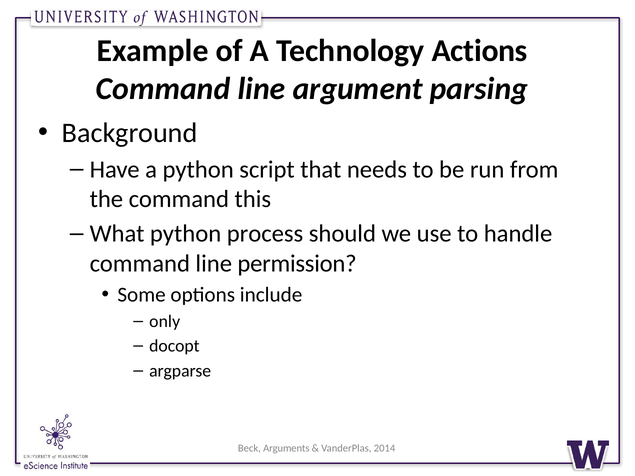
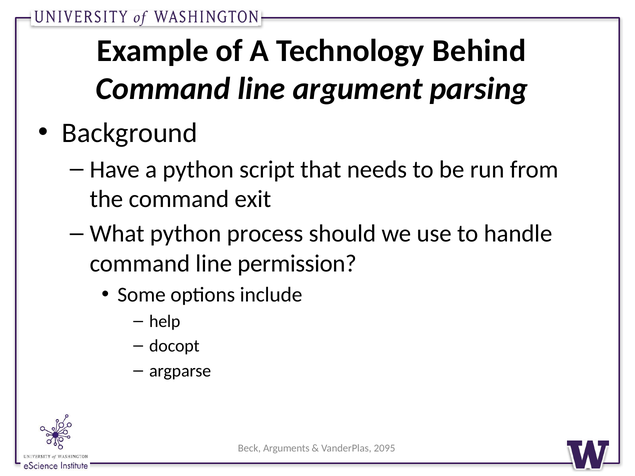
Actions: Actions -> Behind
this: this -> exit
only: only -> help
2014: 2014 -> 2095
